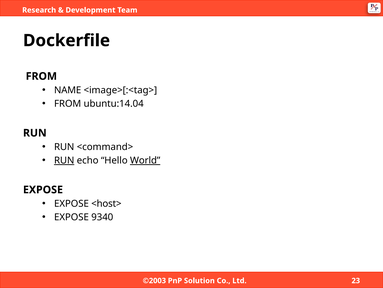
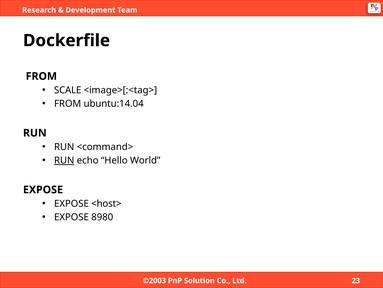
NAME: NAME -> SCALE
World underline: present -> none
9340: 9340 -> 8980
